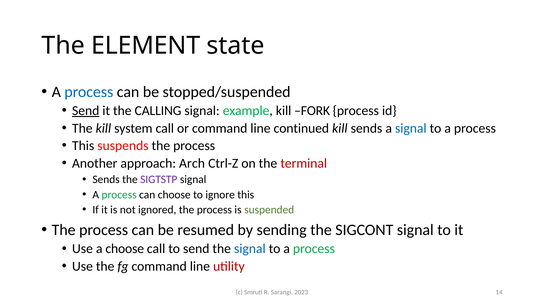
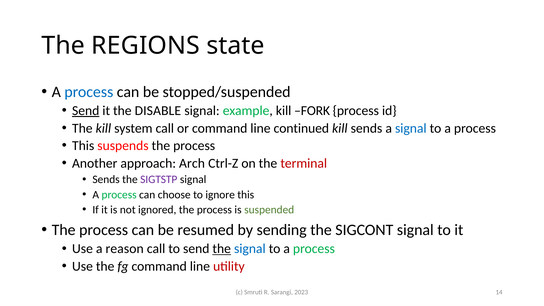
ELEMENT: ELEMENT -> REGIONS
CALLING: CALLING -> DISABLE
a choose: choose -> reason
the at (222, 249) underline: none -> present
